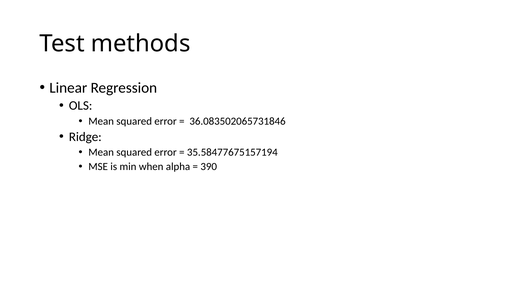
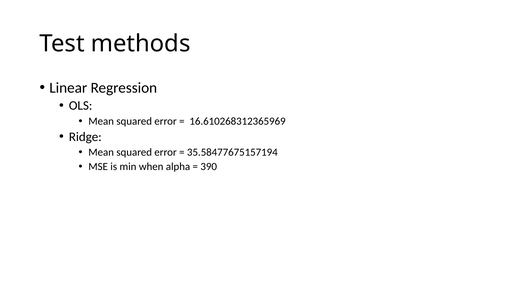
36.083502065731846: 36.083502065731846 -> 16.610268312365969
